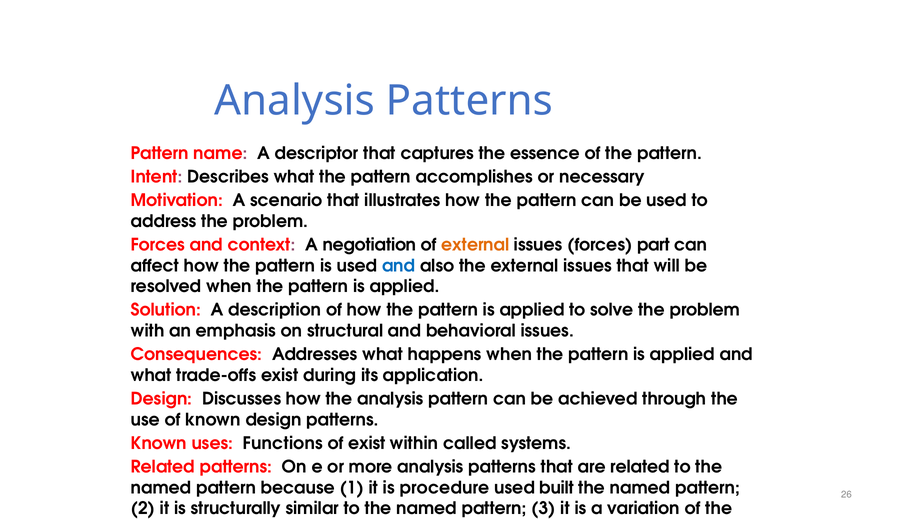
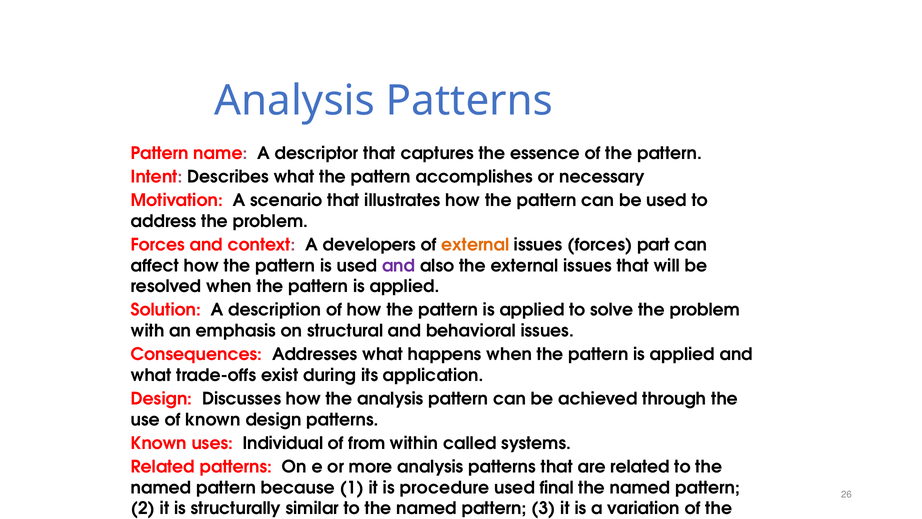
negotiation: negotiation -> developers
and at (399, 266) colour: blue -> purple
Functions: Functions -> Individual
of exist: exist -> from
built: built -> final
